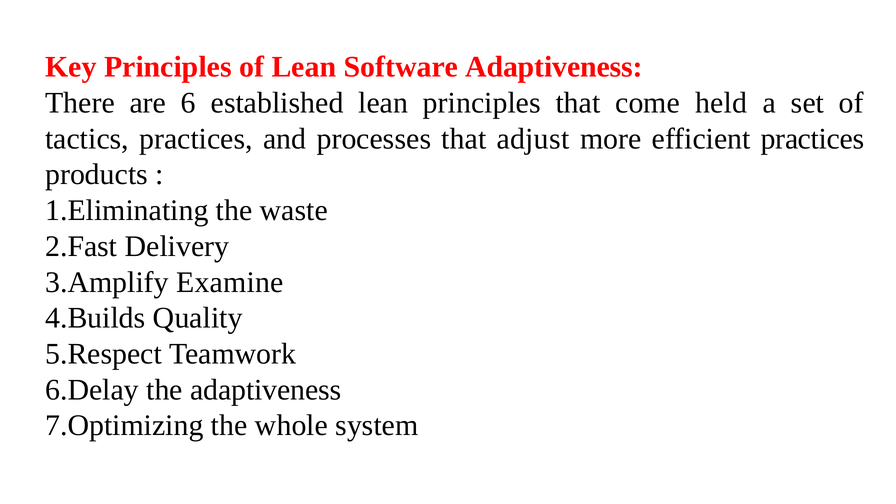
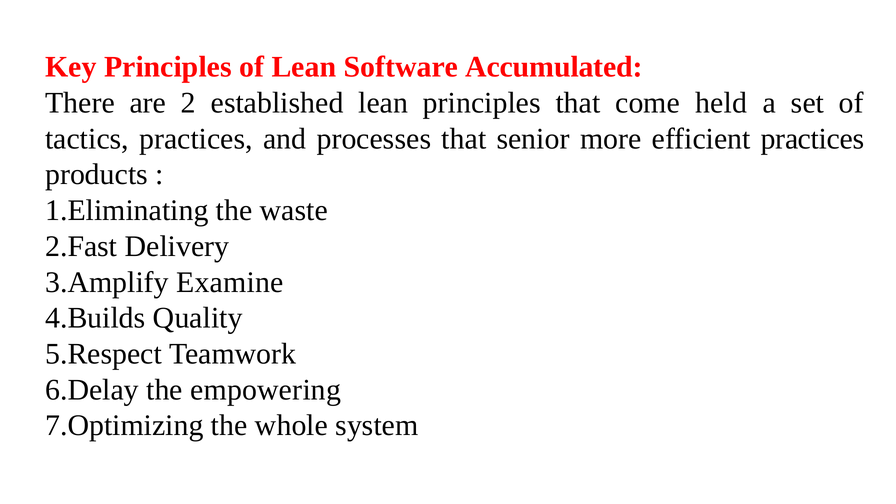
Software Adaptiveness: Adaptiveness -> Accumulated
6: 6 -> 2
adjust: adjust -> senior
the adaptiveness: adaptiveness -> empowering
